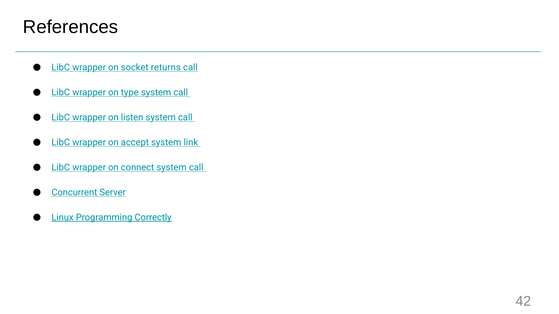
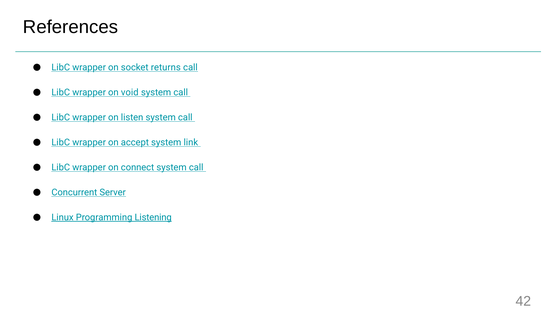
type: type -> void
Correctly: Correctly -> Listening
